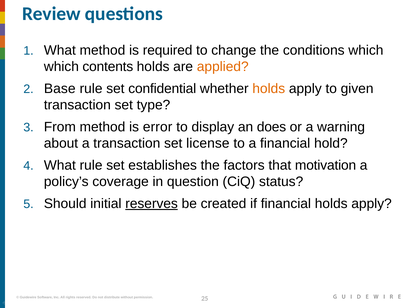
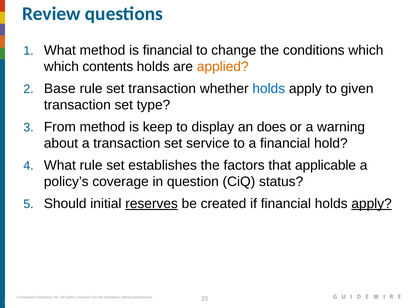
is required: required -> financial
set confidential: confidential -> transaction
holds at (269, 89) colour: orange -> blue
error: error -> keep
license: license -> service
motivation: motivation -> applicable
apply at (372, 204) underline: none -> present
